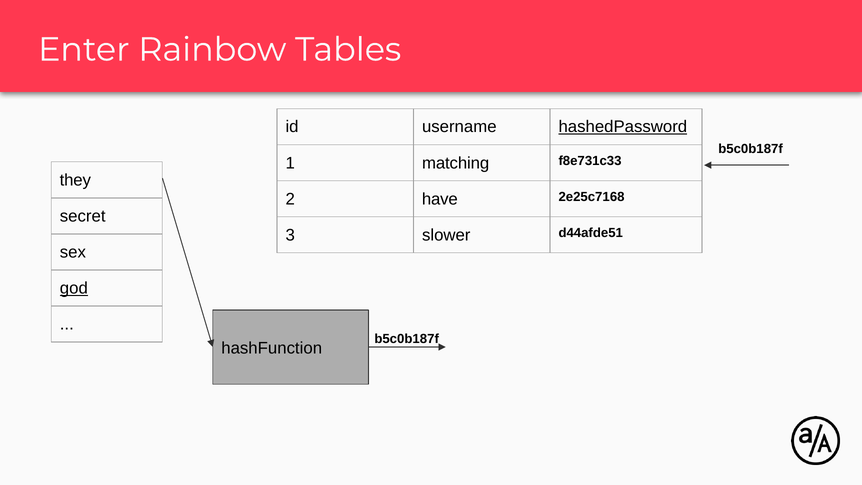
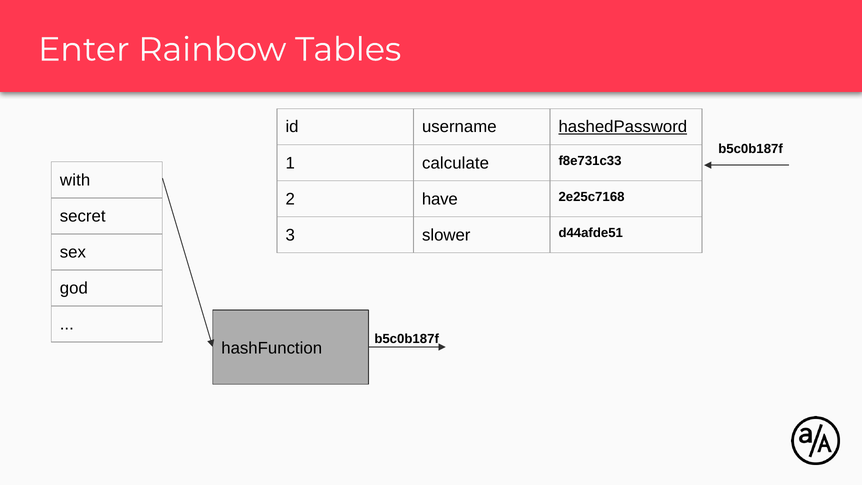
matching: matching -> calculate
they: they -> with
god underline: present -> none
